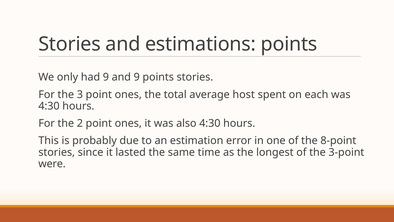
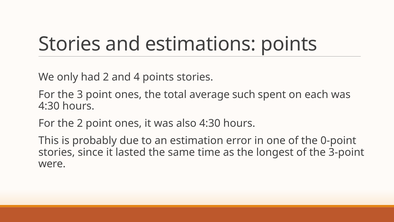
had 9: 9 -> 2
and 9: 9 -> 4
host: host -> such
8-point: 8-point -> 0-point
